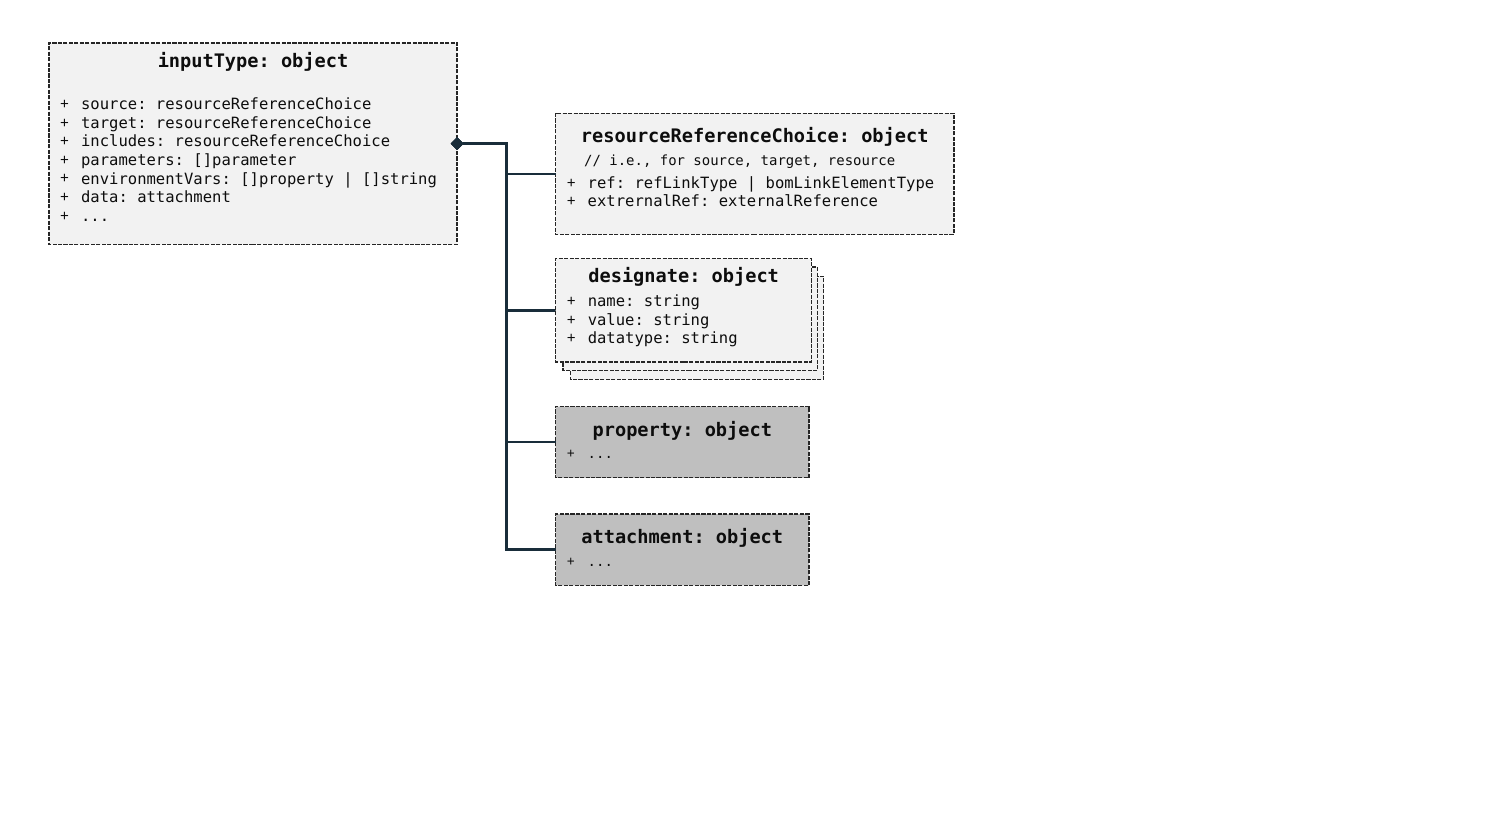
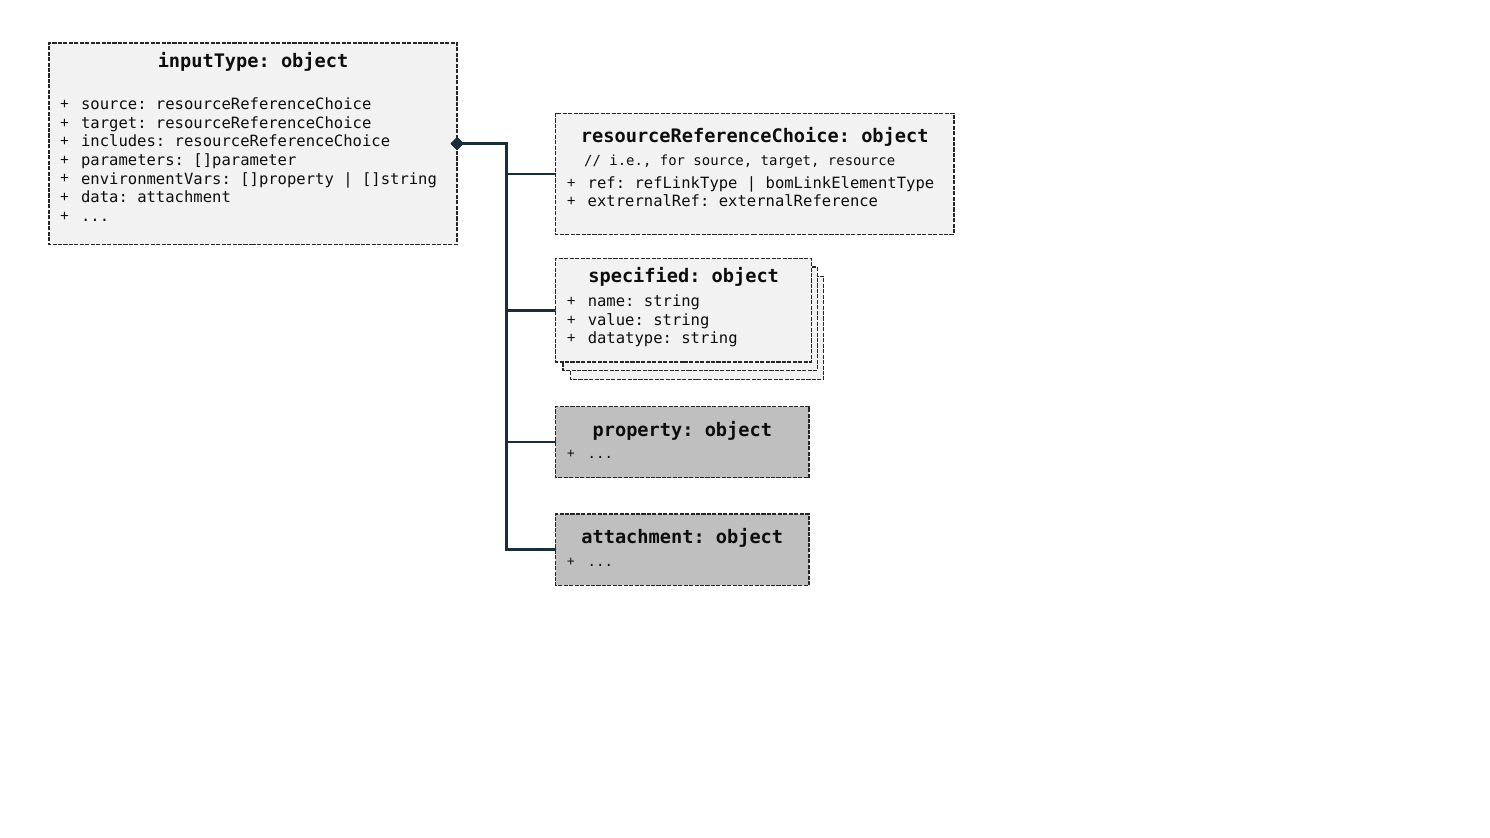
designate: designate -> specified
